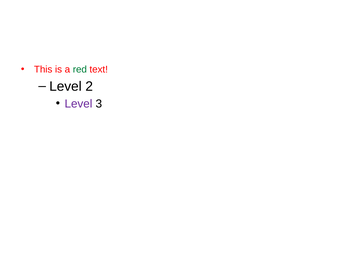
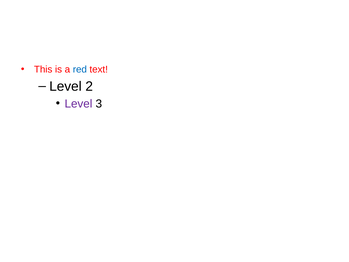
red colour: green -> blue
